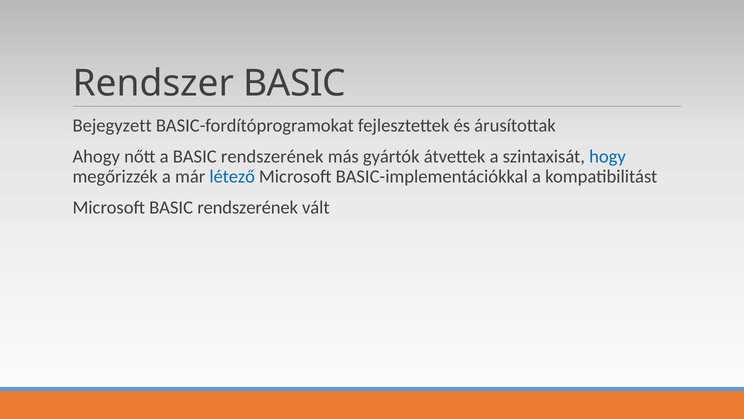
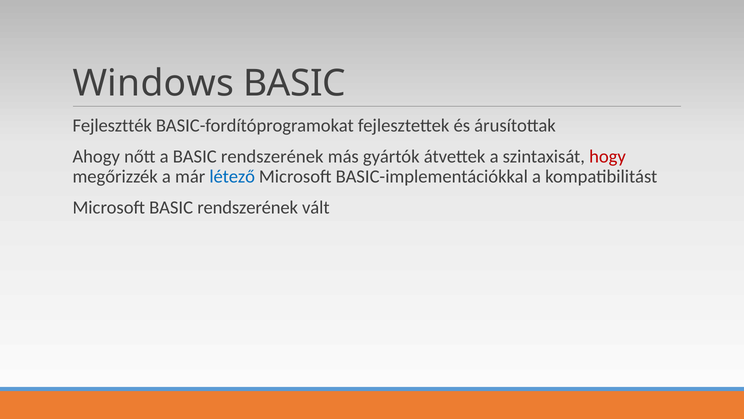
Rendszer: Rendszer -> Windows
Bejegyzett: Bejegyzett -> Fejlesztték
hogy colour: blue -> red
